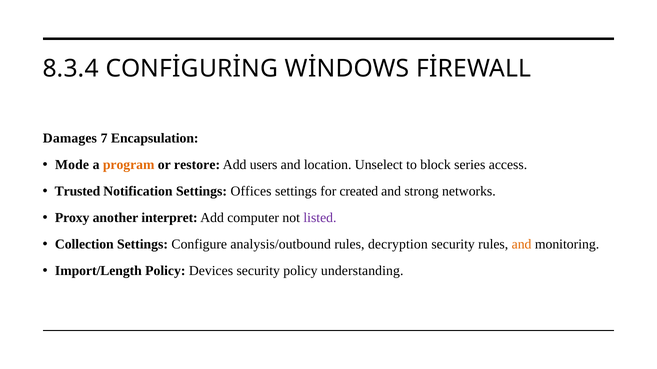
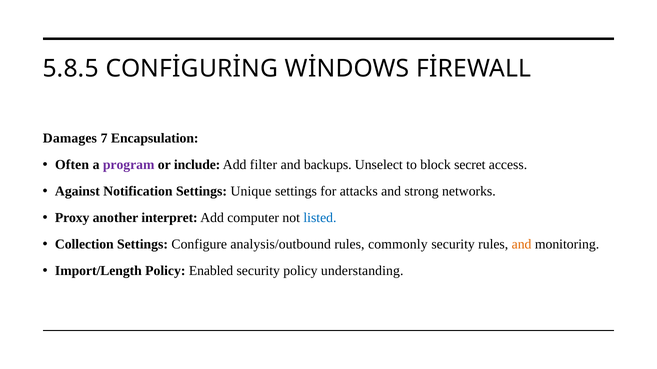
8.3.4: 8.3.4 -> 5.8.5
Mode: Mode -> Often
program colour: orange -> purple
restore: restore -> include
users: users -> filter
location: location -> backups
series: series -> secret
Trusted: Trusted -> Against
Offices: Offices -> Unique
created: created -> attacks
listed colour: purple -> blue
decryption: decryption -> commonly
Devices: Devices -> Enabled
